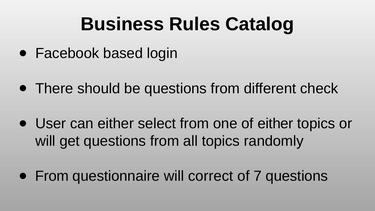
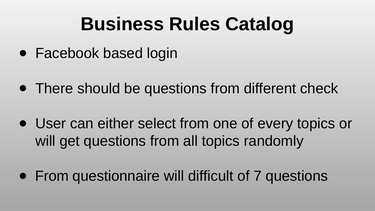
of either: either -> every
correct: correct -> difficult
